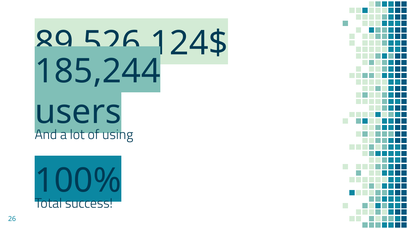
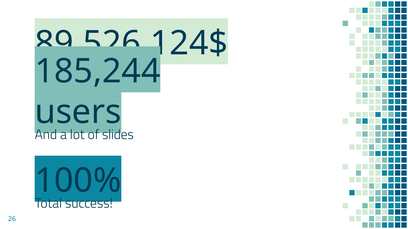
using: using -> slides
